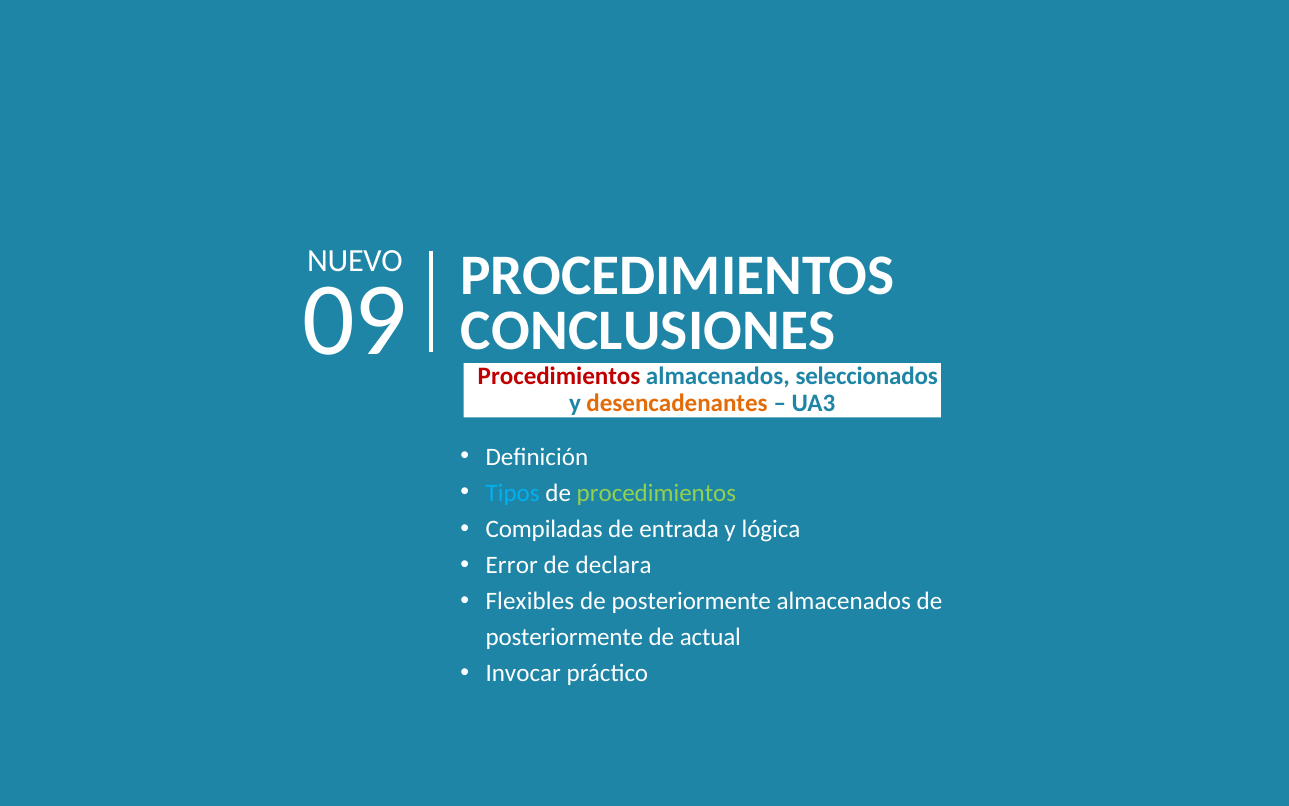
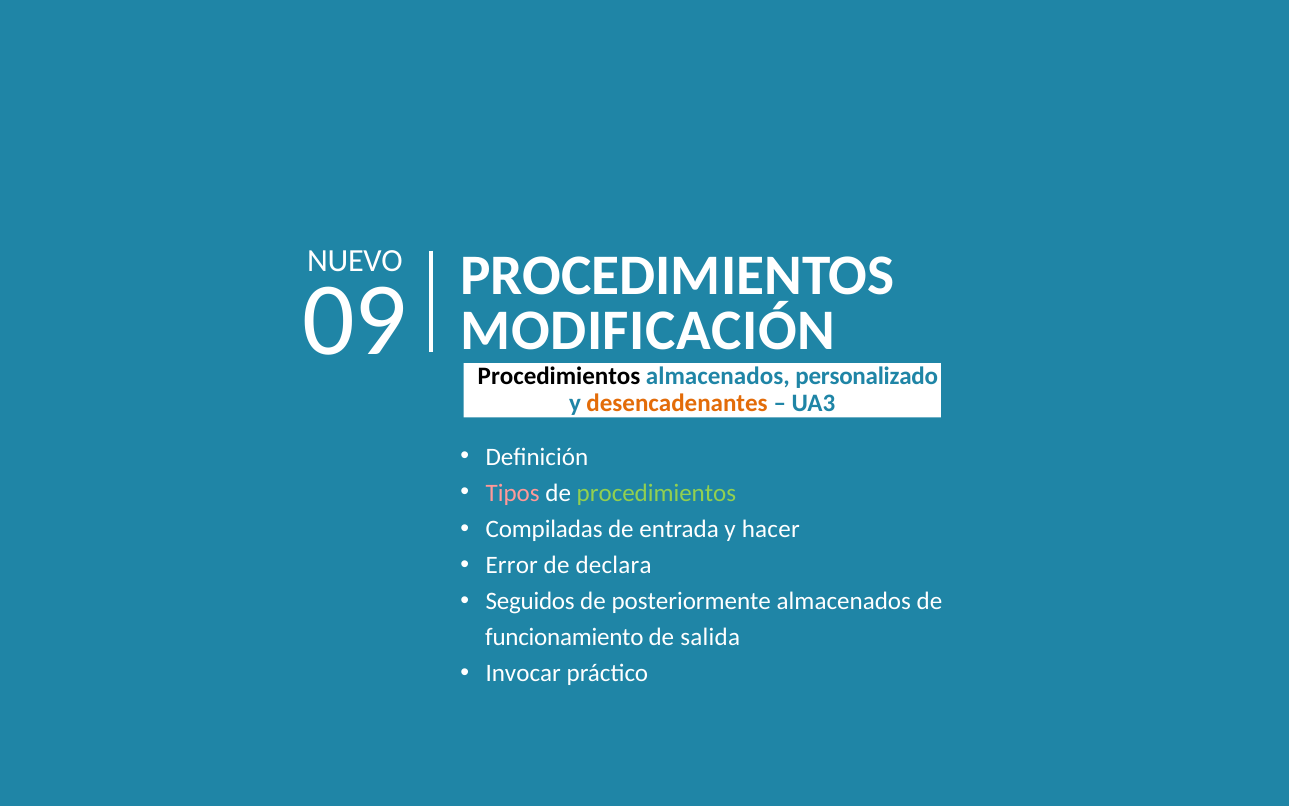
CONCLUSIONES: CONCLUSIONES -> MODIFICACIÓN
Procedimientos at (559, 376) colour: red -> black
seleccionados: seleccionados -> personalizado
Tipos colour: light blue -> pink
lógica: lógica -> hacer
Flexibles: Flexibles -> Seguidos
posteriormente at (564, 637): posteriormente -> funcionamiento
actual: actual -> salida
